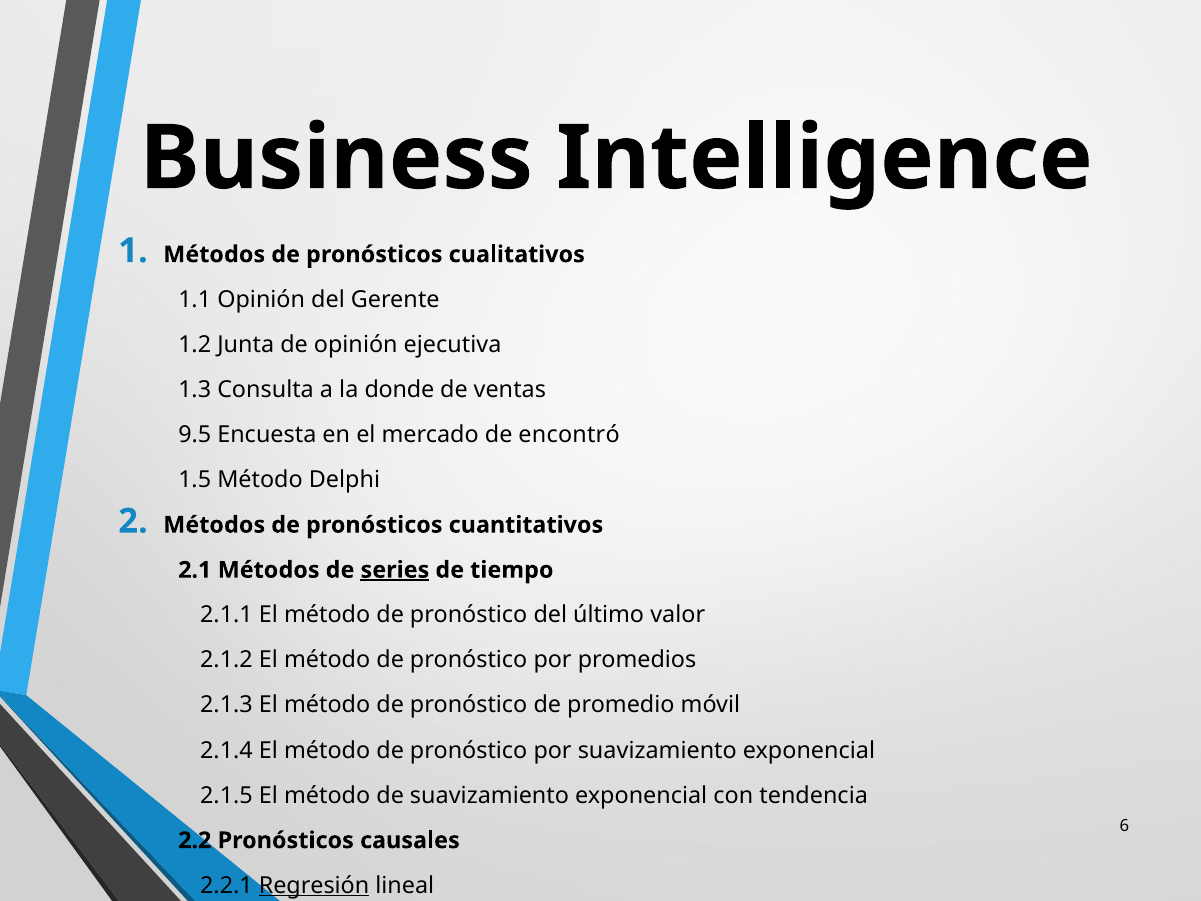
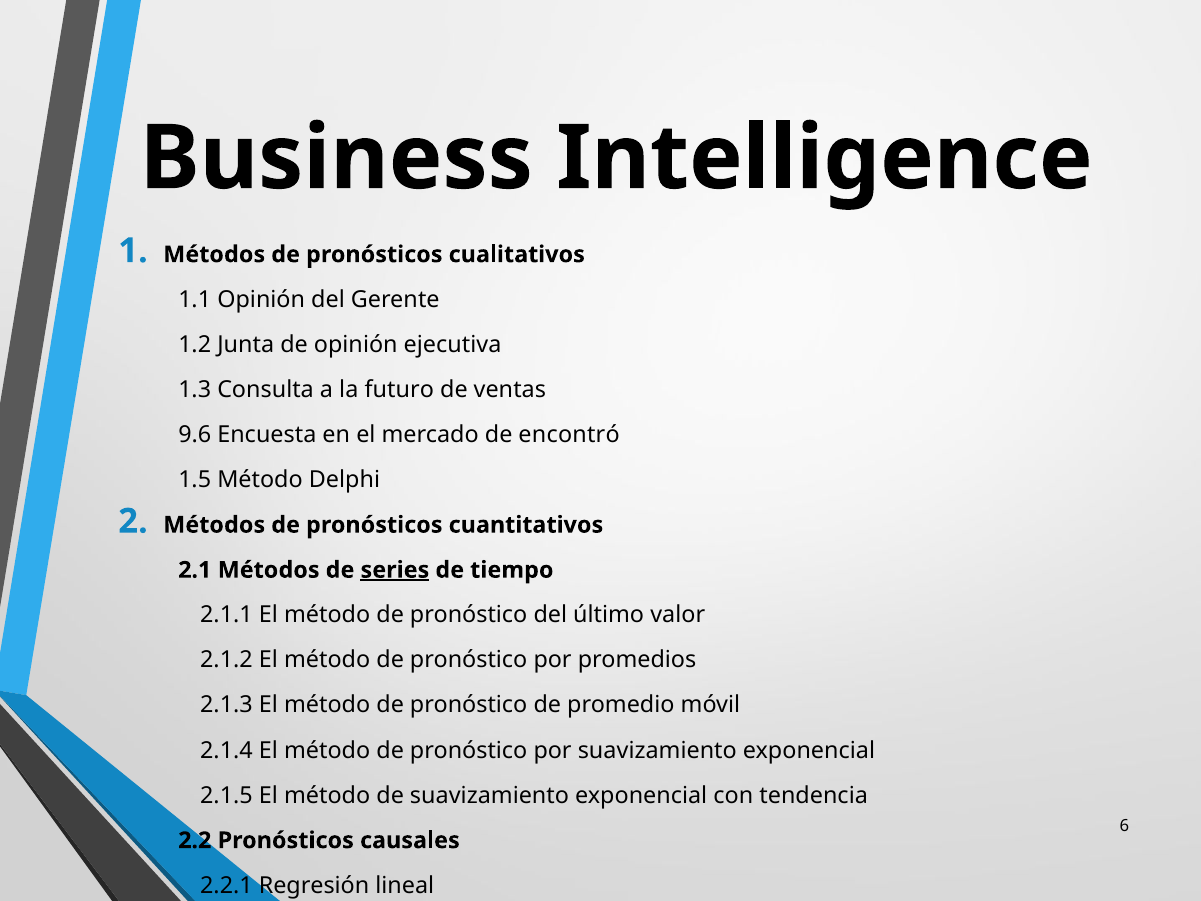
donde: donde -> futuro
9.5: 9.5 -> 9.6
Regresión underline: present -> none
